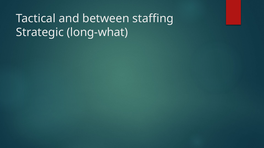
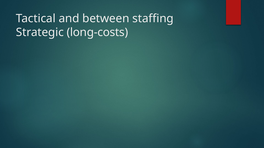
long-what: long-what -> long-costs
